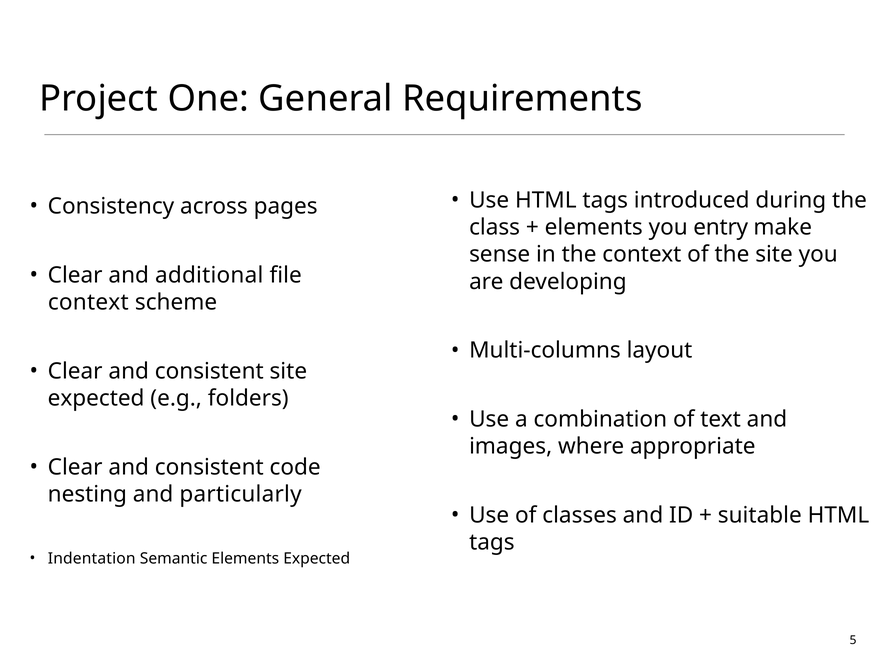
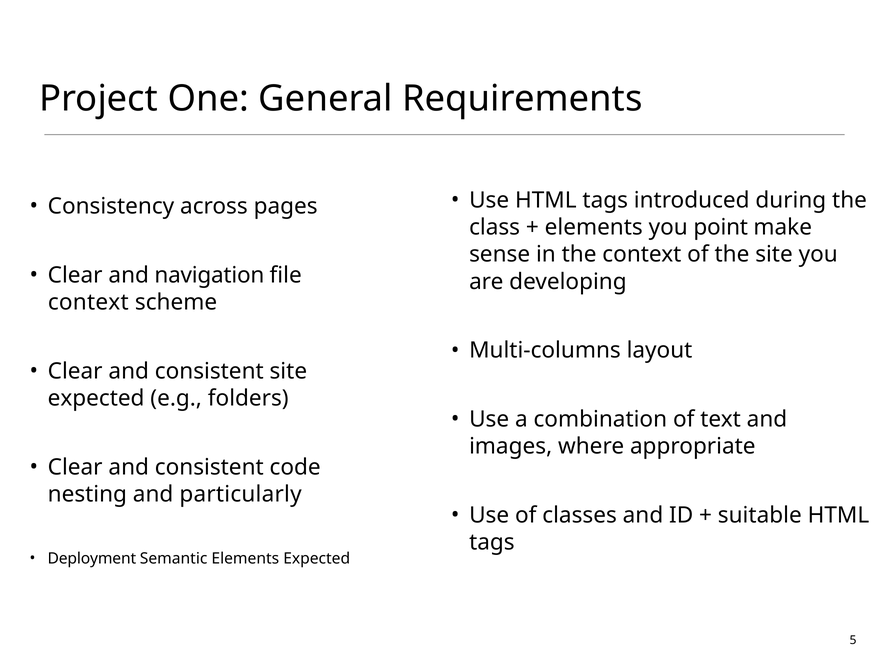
entry: entry -> point
additional: additional -> navigation
Indentation: Indentation -> Deployment
